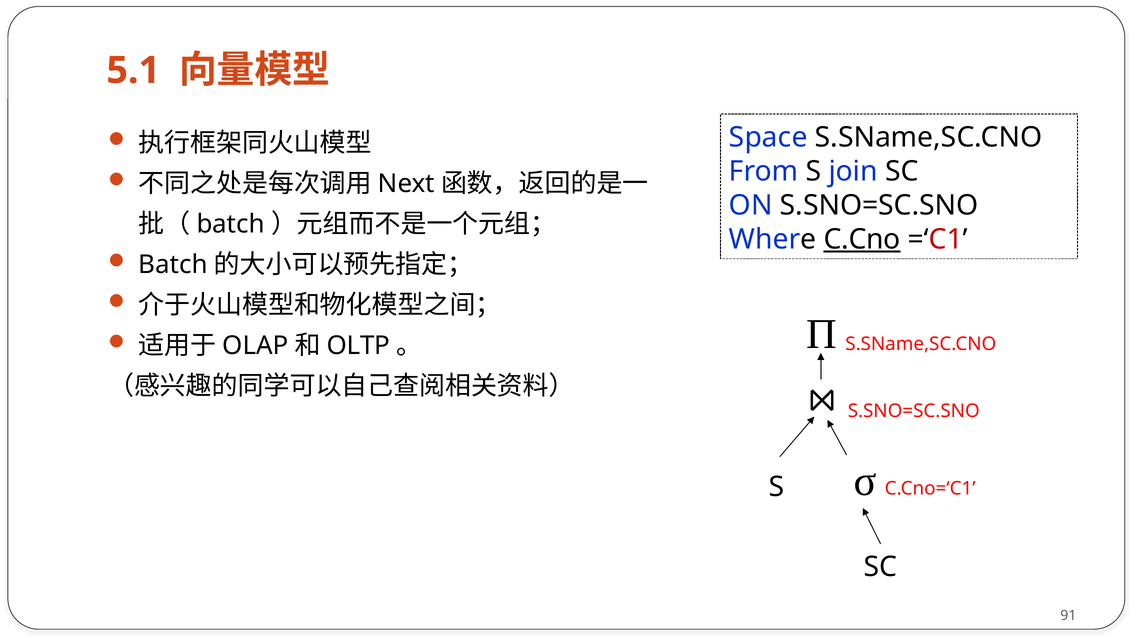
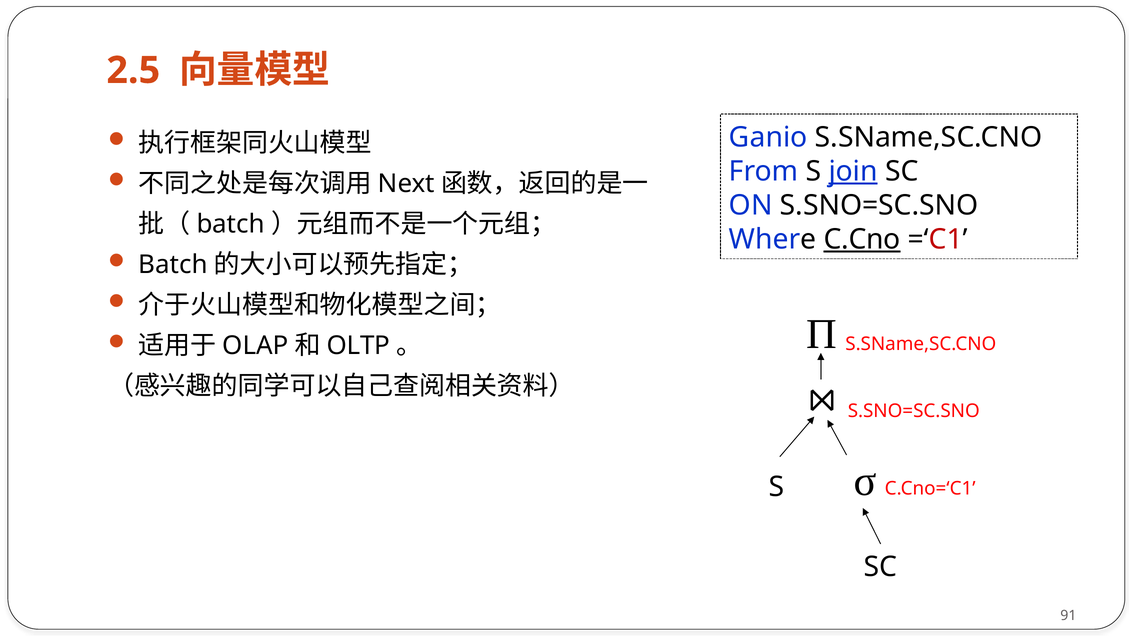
5.1: 5.1 -> 2.5
Space: Space -> Ganio
join underline: none -> present
